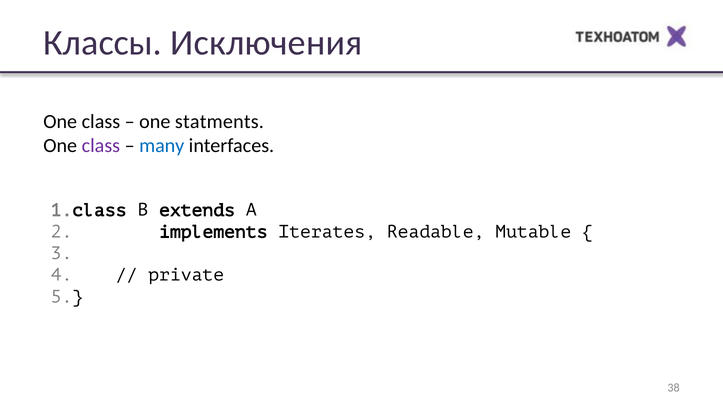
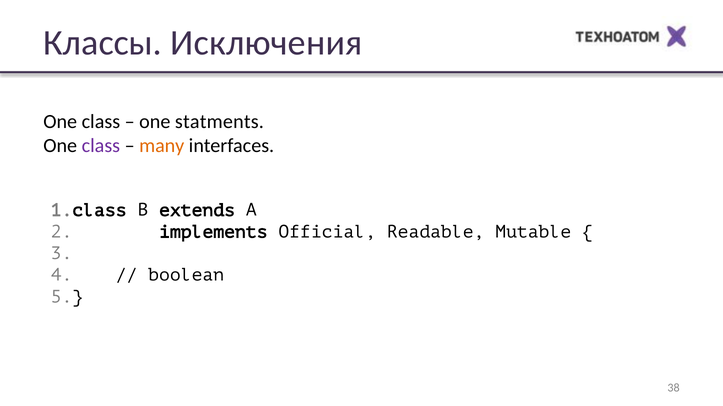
many colour: blue -> orange
Iterates: Iterates -> Official
private: private -> boolean
